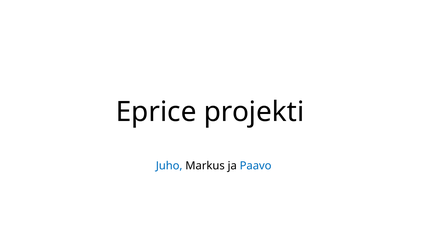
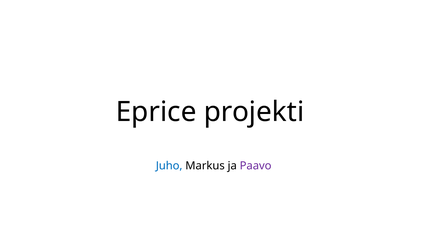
Paavo colour: blue -> purple
